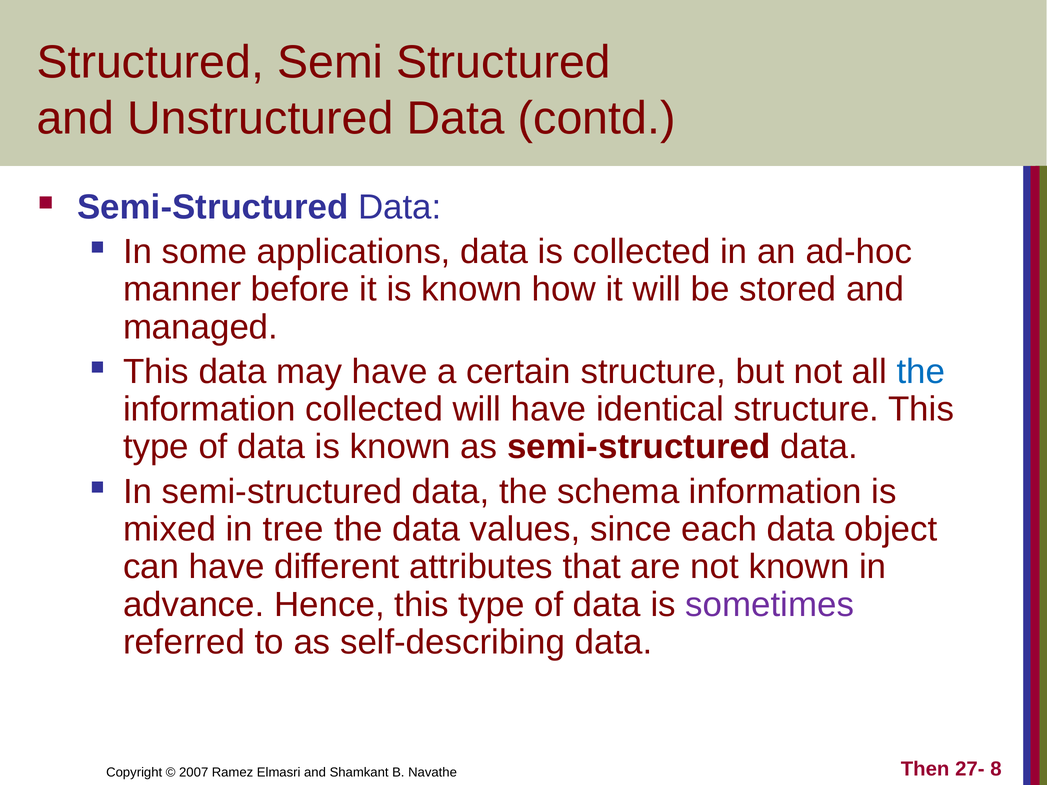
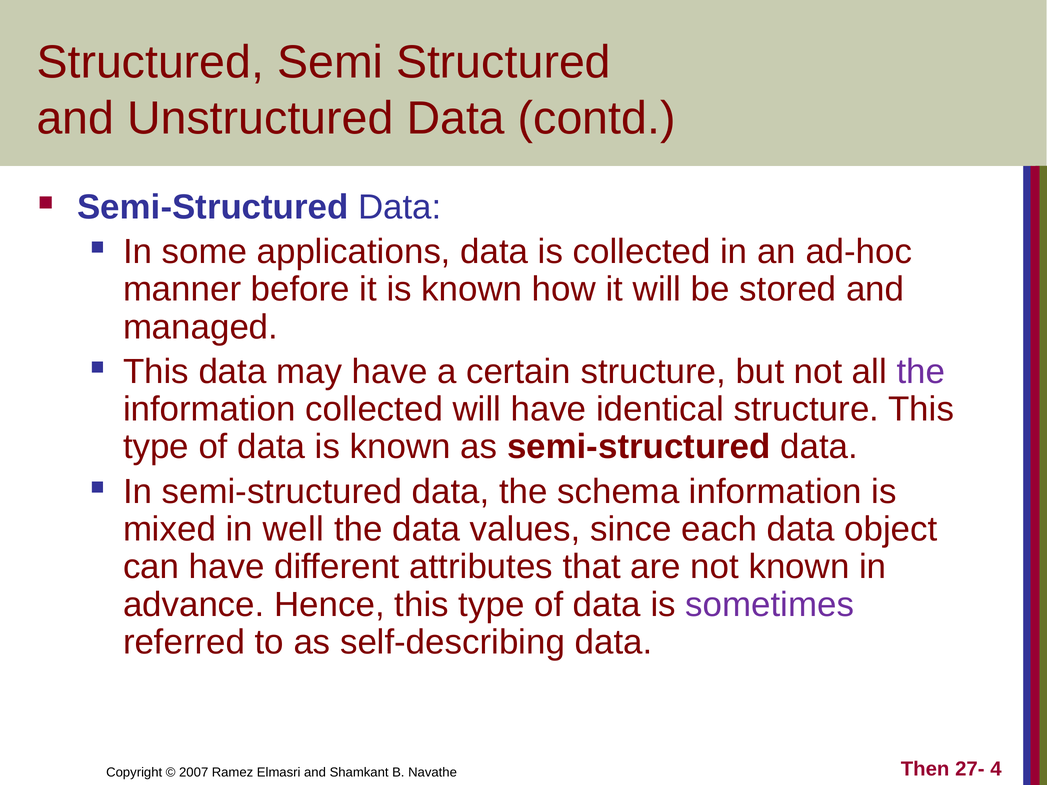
the at (921, 372) colour: blue -> purple
tree: tree -> well
8: 8 -> 4
